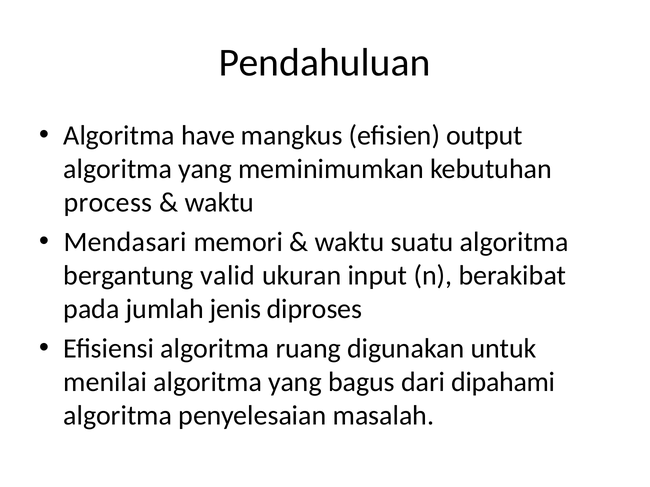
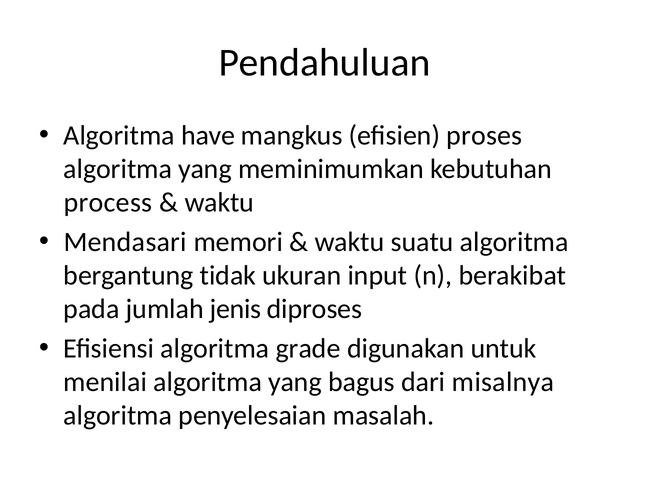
output: output -> proses
valid: valid -> tidak
ruang: ruang -> grade
dipahami: dipahami -> misalnya
